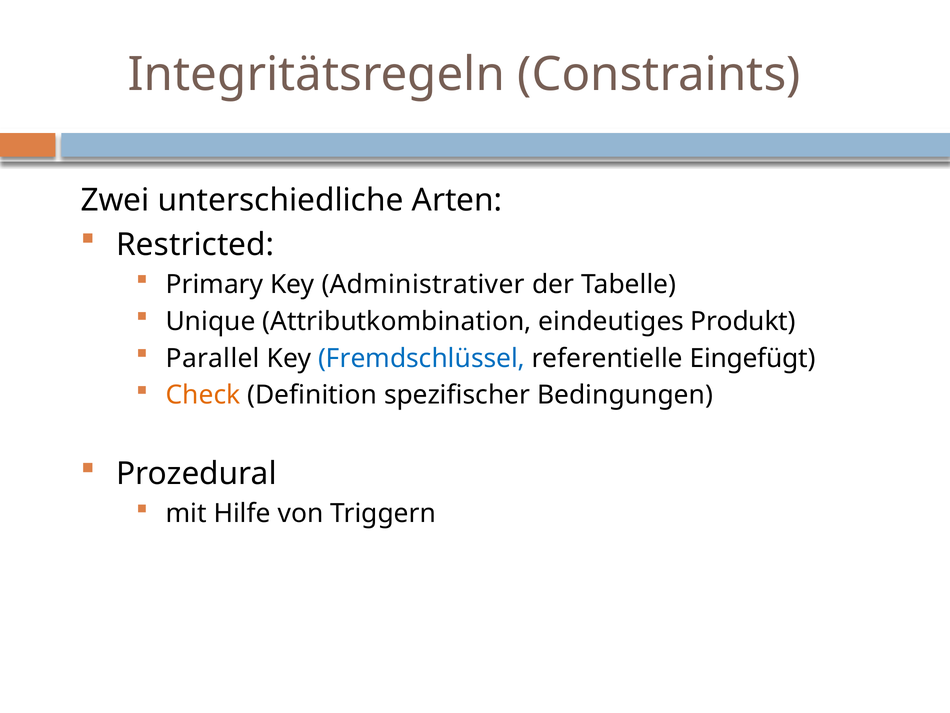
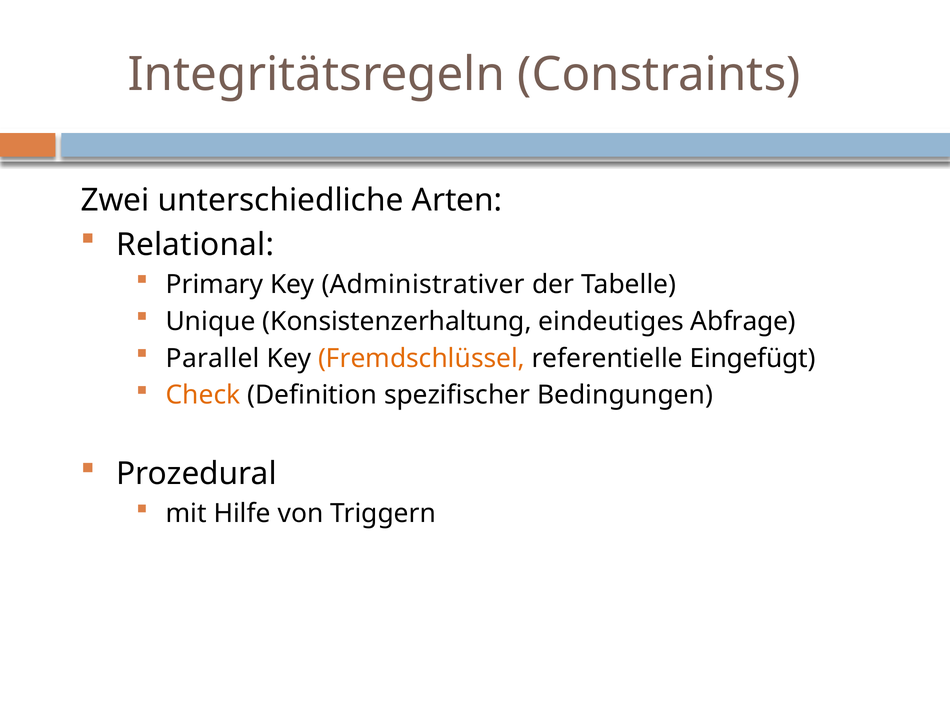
Restricted: Restricted -> Relational
Attributkombination: Attributkombination -> Konsistenzerhaltung
Produkt: Produkt -> Abfrage
Fremdschlüssel colour: blue -> orange
